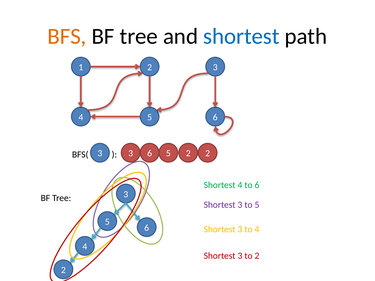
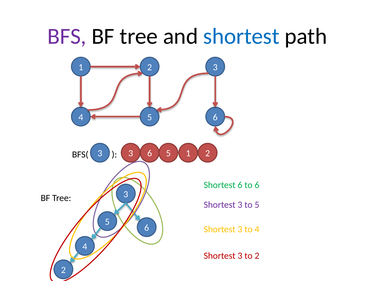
BFS colour: orange -> purple
5 2: 2 -> 1
Shortest 4: 4 -> 6
